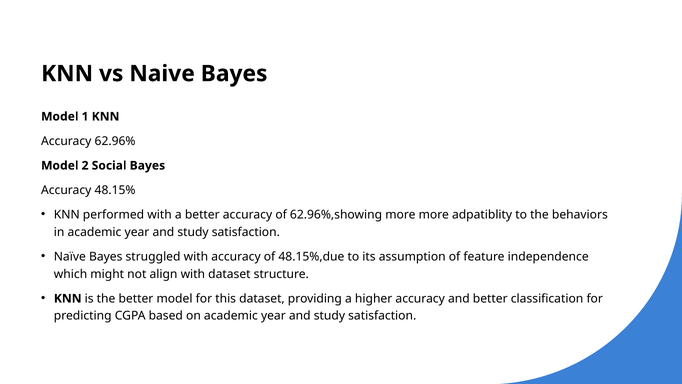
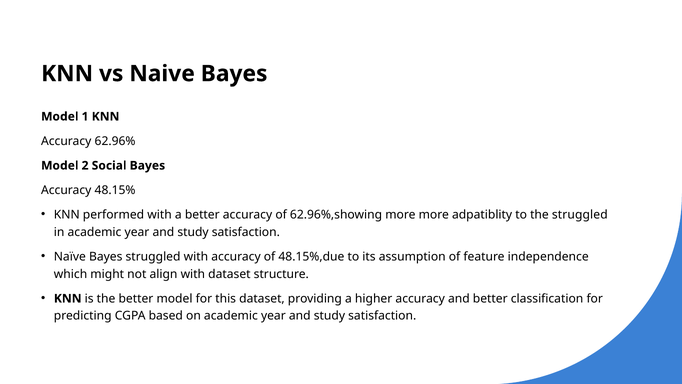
the behaviors: behaviors -> struggled
